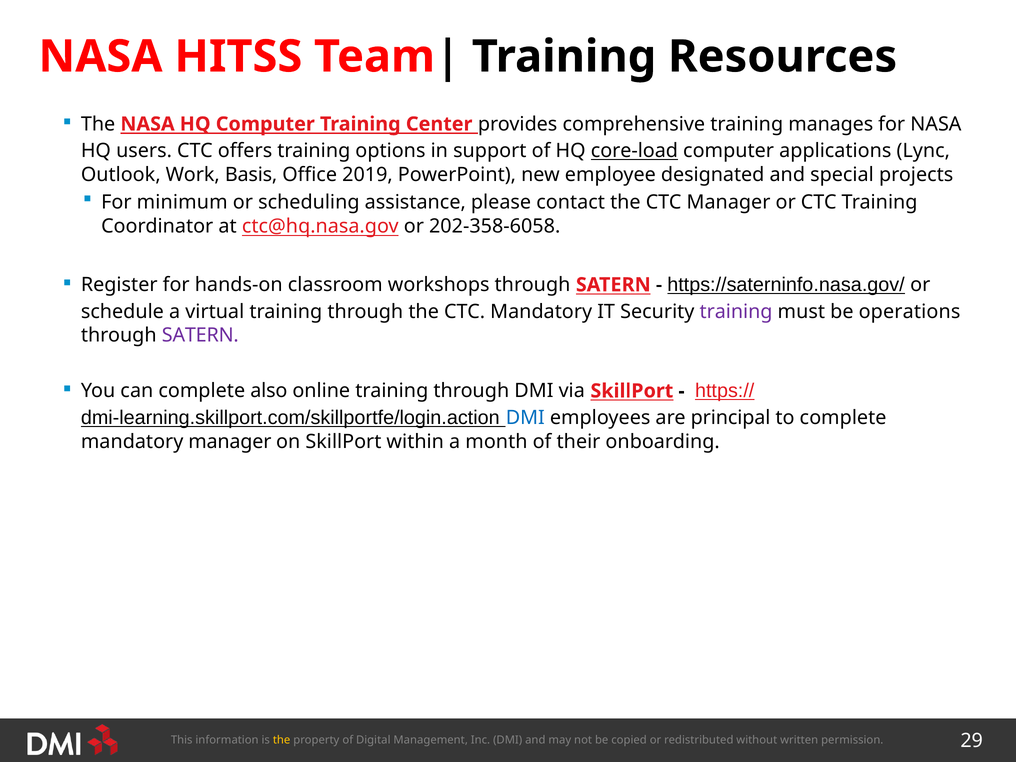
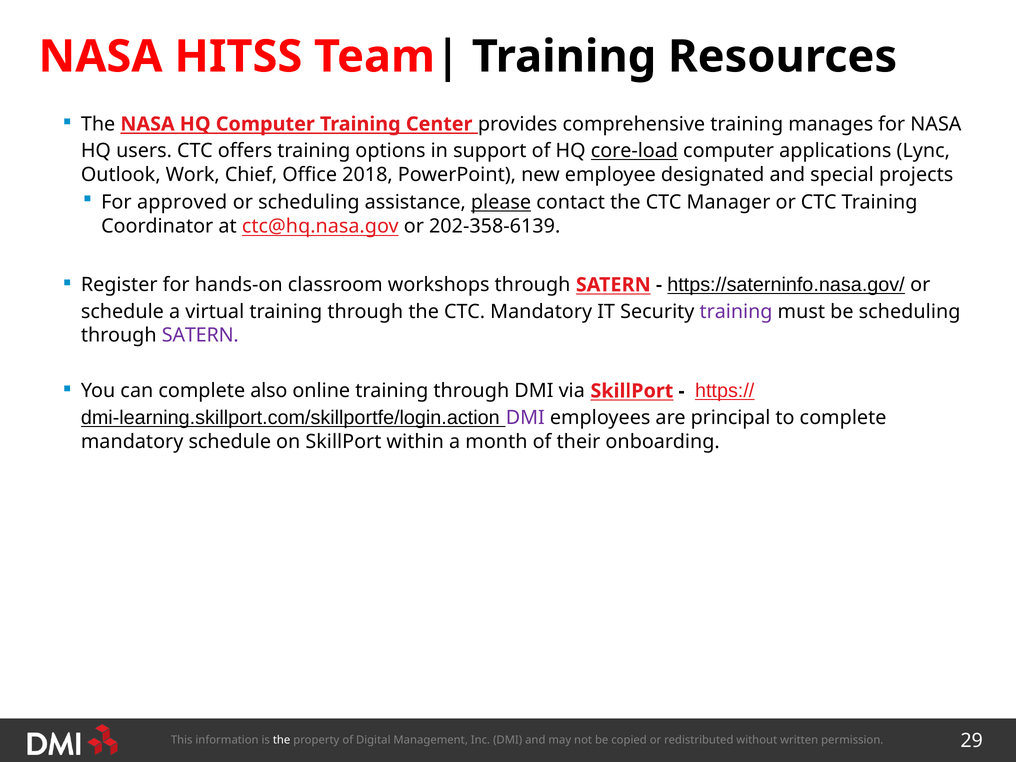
Basis: Basis -> Chief
2019: 2019 -> 2018
minimum: minimum -> approved
please underline: none -> present
202-358-6058: 202-358-6058 -> 202-358-6139
be operations: operations -> scheduling
DMI at (525, 418) colour: blue -> purple
mandatory manager: manager -> schedule
the at (282, 740) colour: yellow -> white
